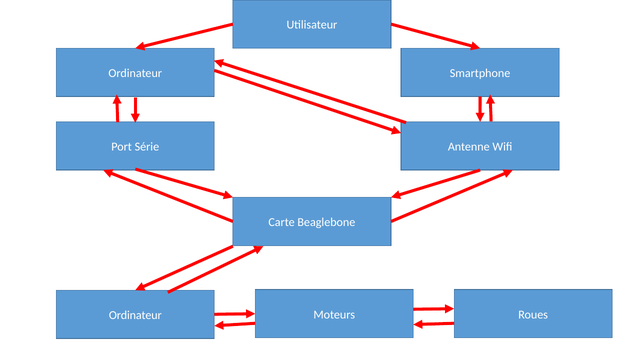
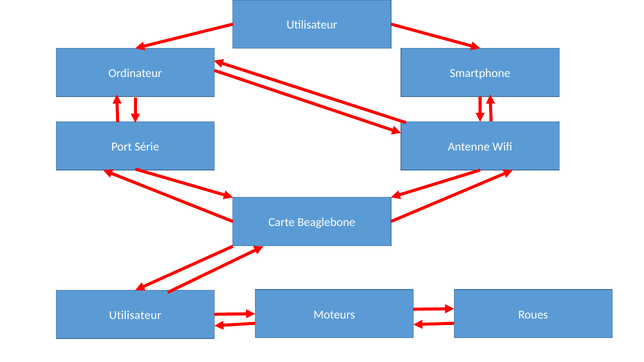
Ordinateur at (135, 315): Ordinateur -> Utilisateur
